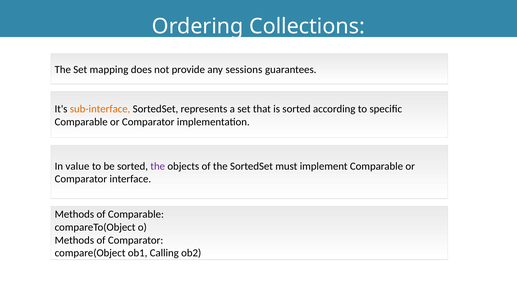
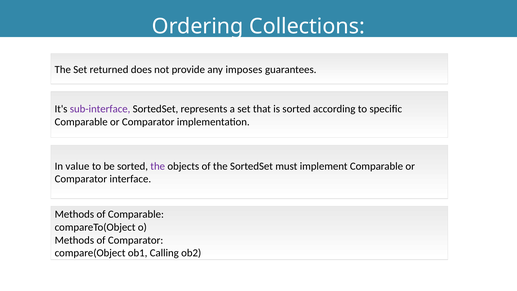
mapping: mapping -> returned
sessions: sessions -> imposes
sub-interface colour: orange -> purple
